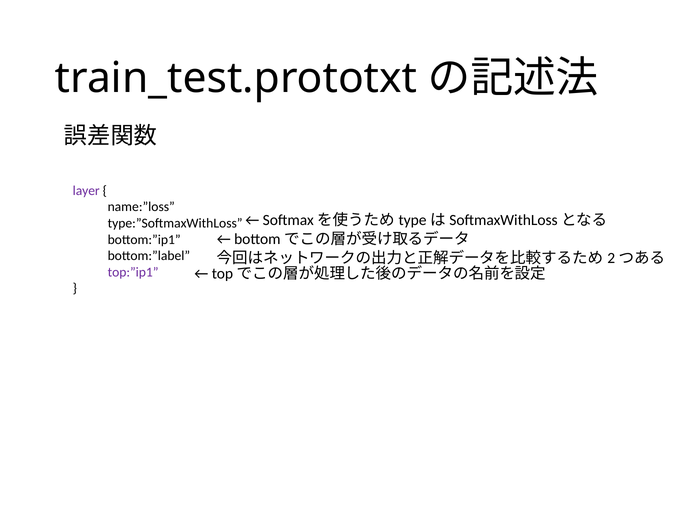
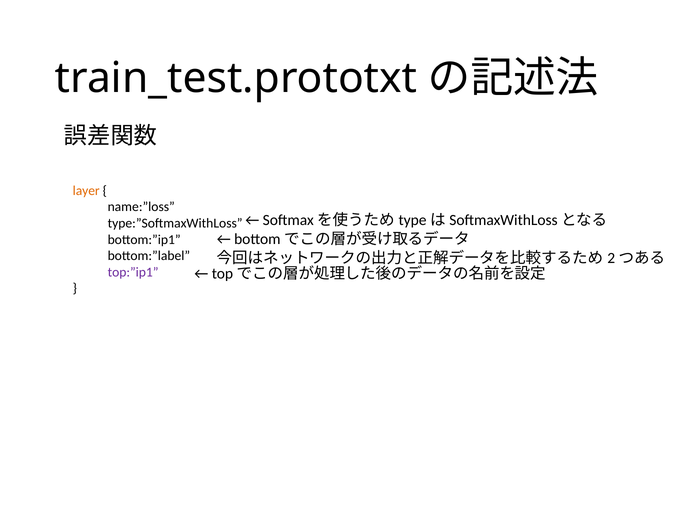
layer colour: purple -> orange
